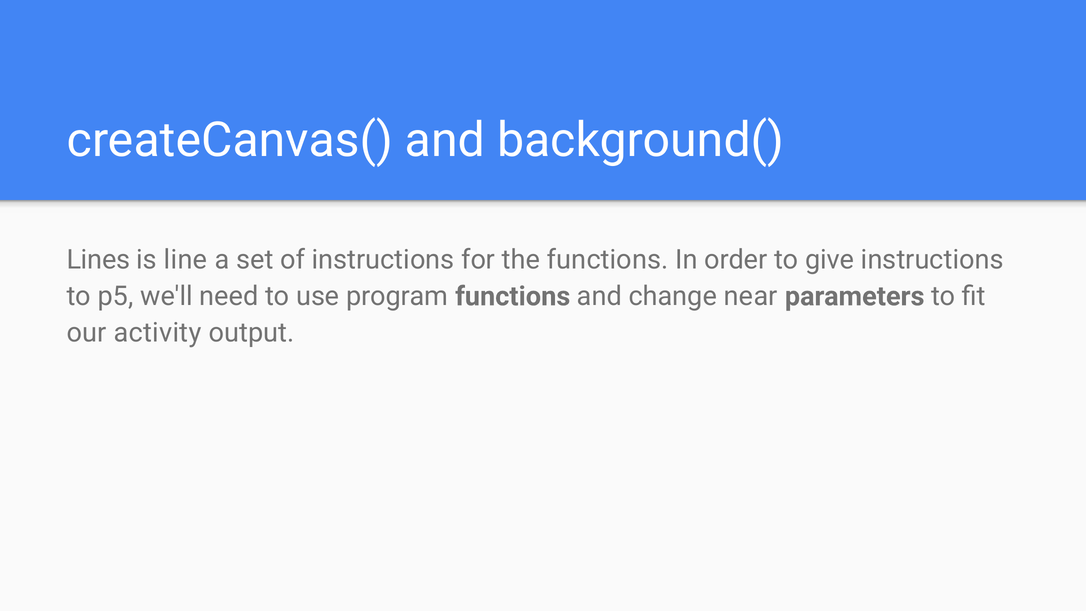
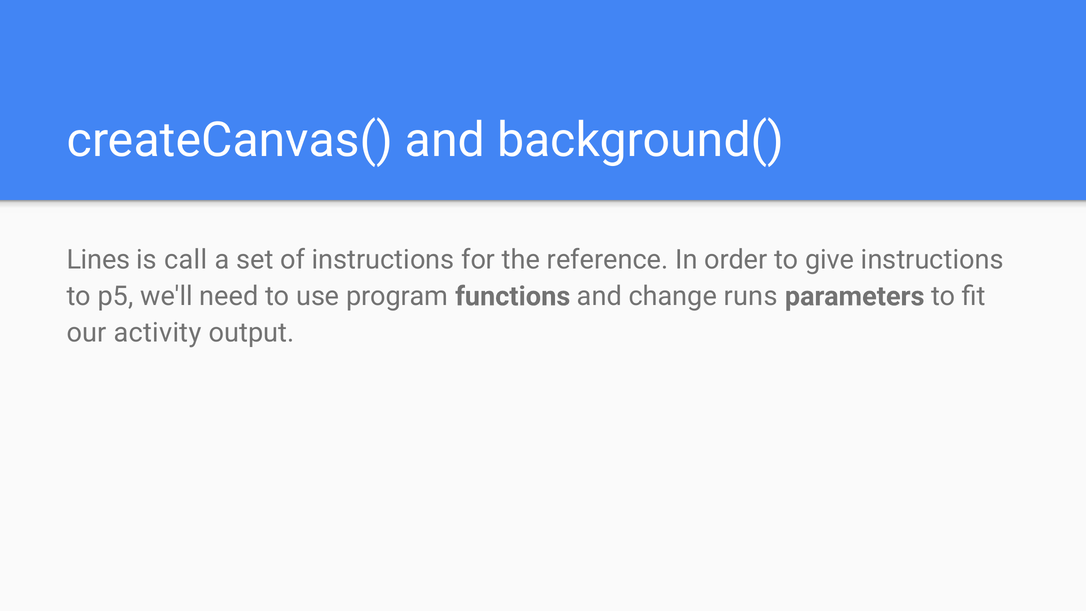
line: line -> call
the functions: functions -> reference
near: near -> runs
